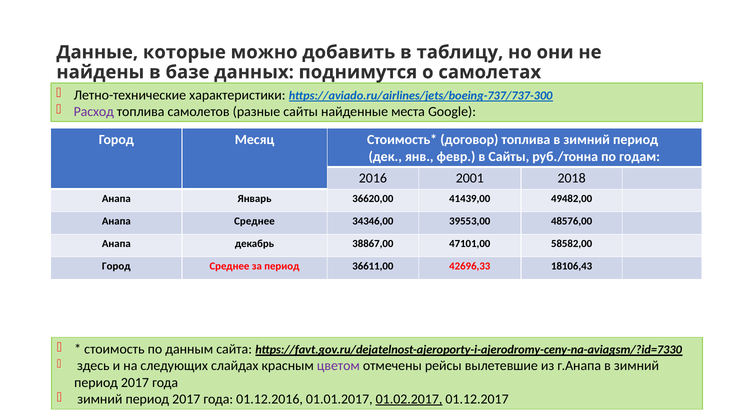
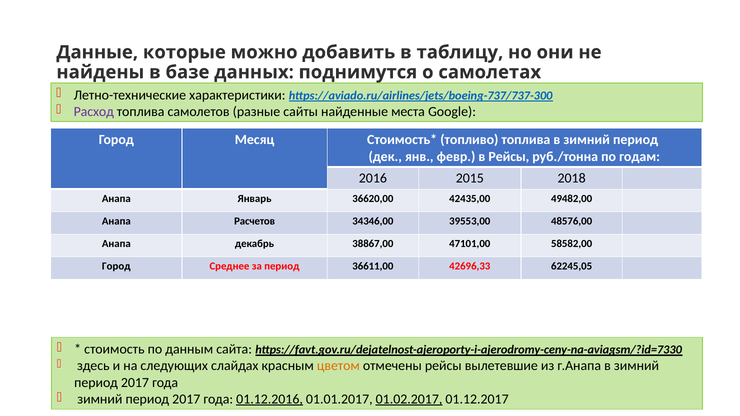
договор: договор -> топливо
в Сайты: Сайты -> Рейсы
2001: 2001 -> 2015
41439,00: 41439,00 -> 42435,00
Анапа Среднее: Среднее -> Расчетов
18106,43: 18106,43 -> 62245,05
цветом colour: purple -> orange
01.12.2016 underline: none -> present
